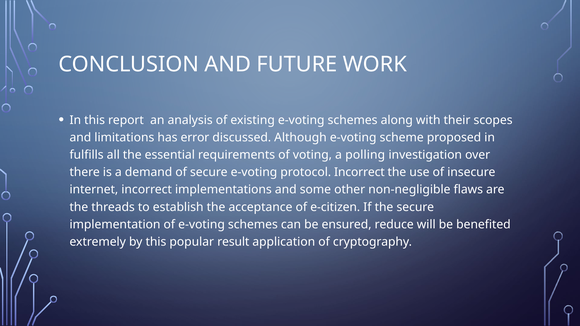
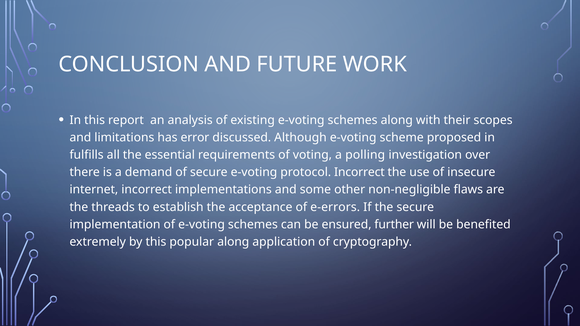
e-citizen: e-citizen -> e-errors
reduce: reduce -> further
popular result: result -> along
